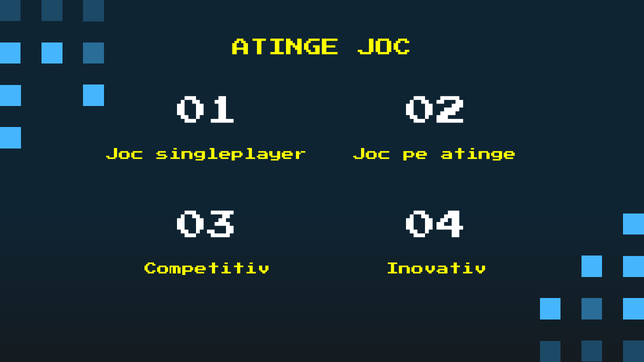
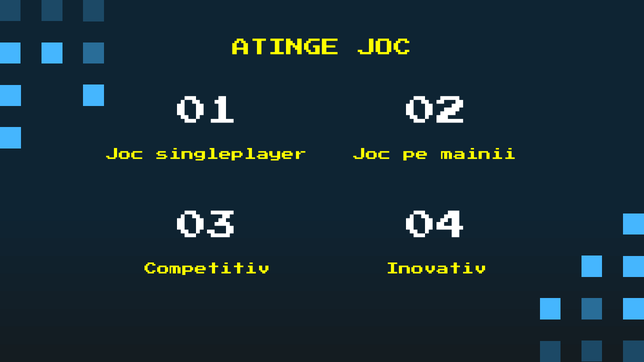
pe atinge: atinge -> mainii
